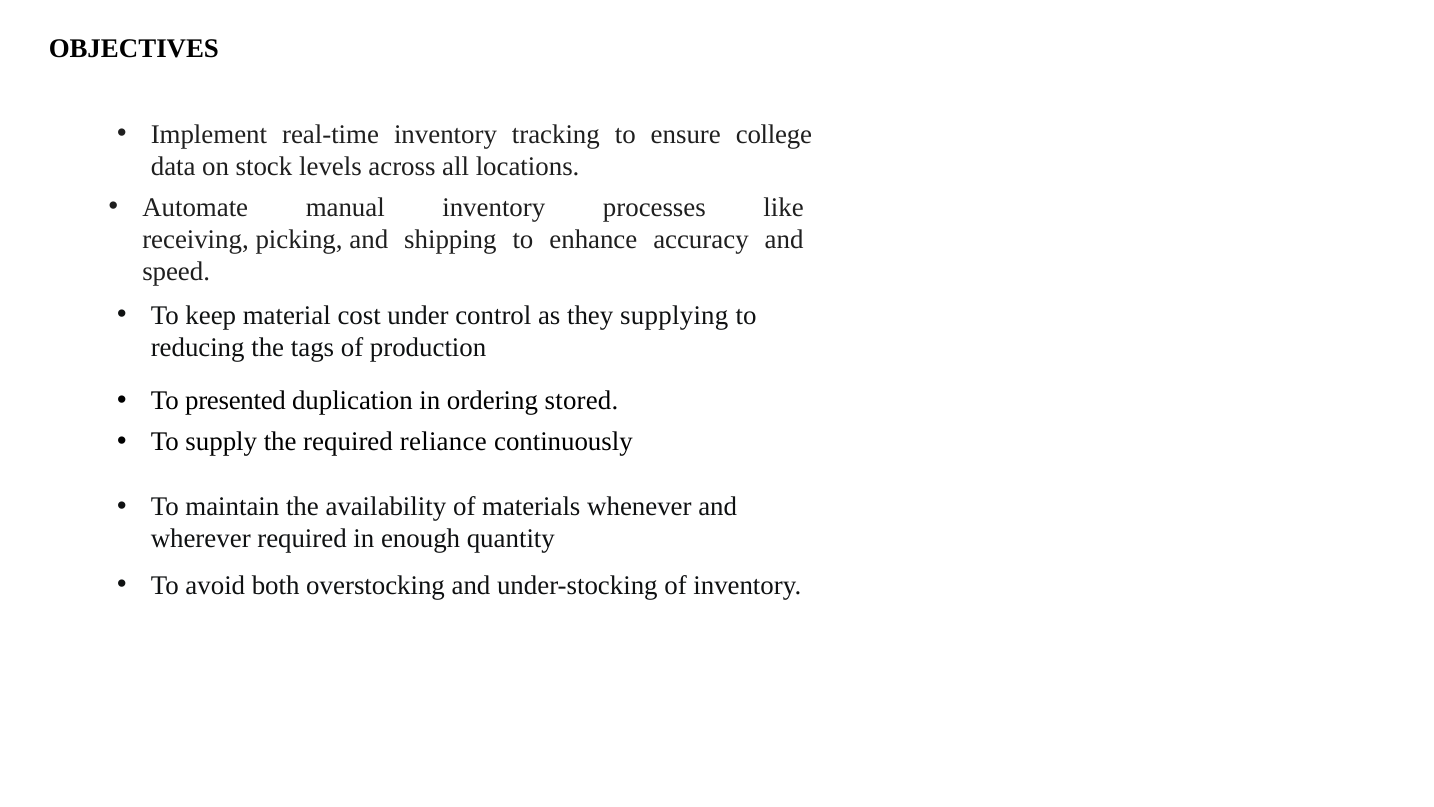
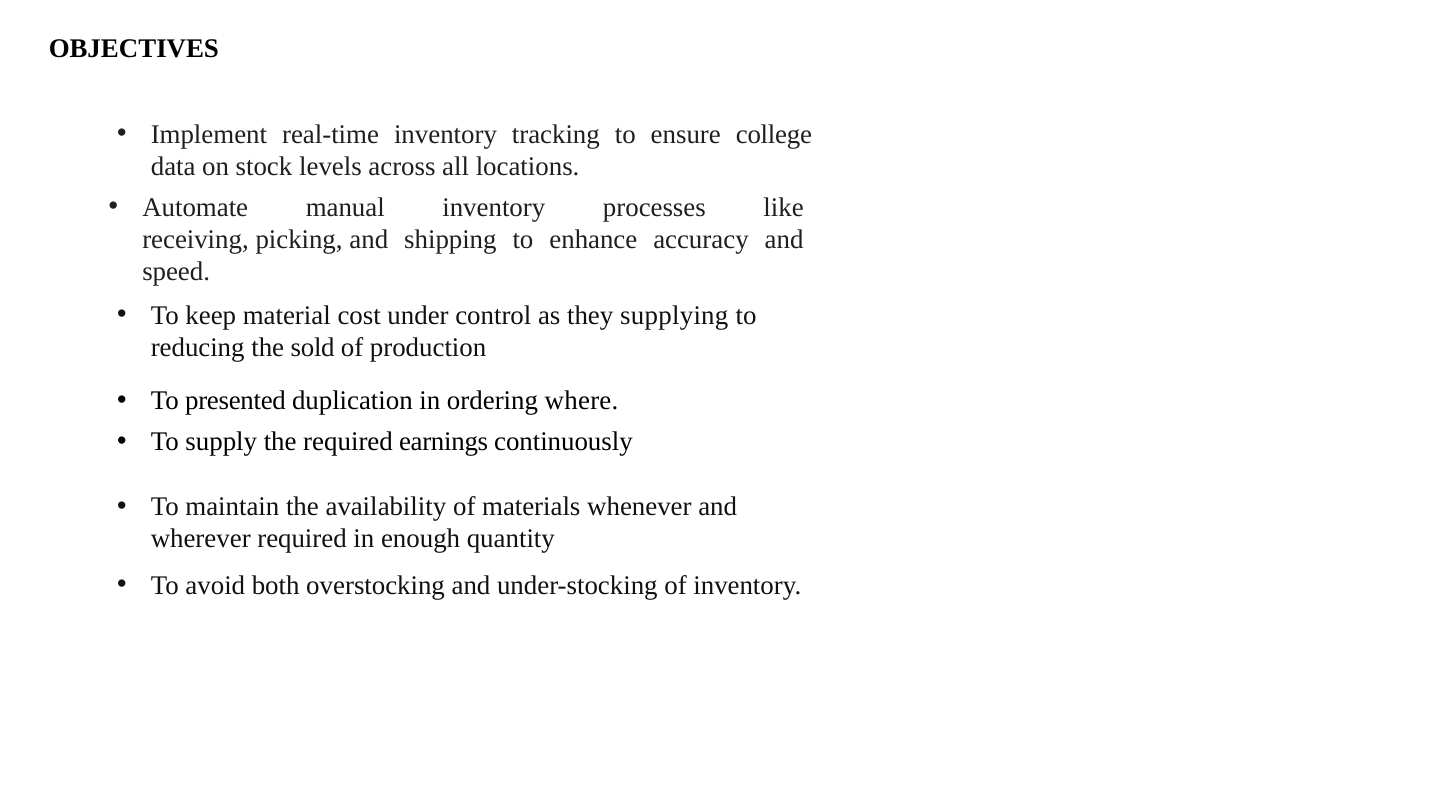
tags: tags -> sold
stored: stored -> where
reliance: reliance -> earnings
